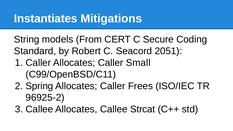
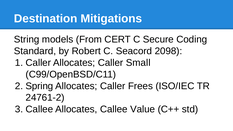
Instantiates: Instantiates -> Destination
2051: 2051 -> 2098
96925-2: 96925-2 -> 24761-2
Strcat: Strcat -> Value
